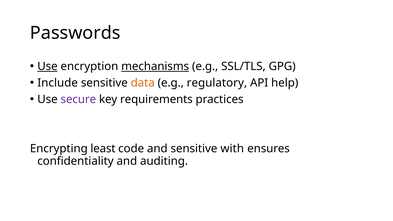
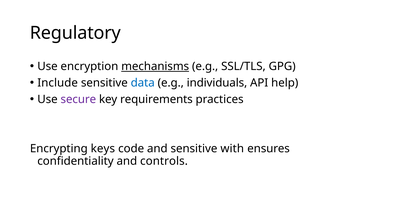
Passwords: Passwords -> Regulatory
Use at (47, 66) underline: present -> none
data colour: orange -> blue
regulatory: regulatory -> individuals
least: least -> keys
auditing: auditing -> controls
